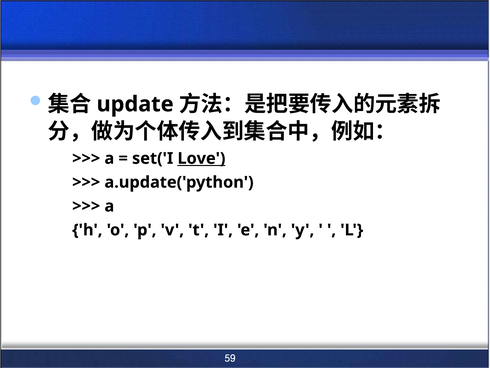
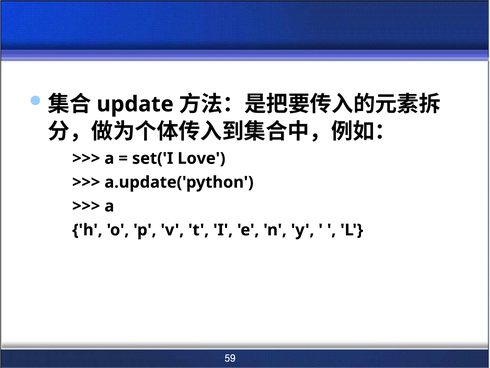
Love underline: present -> none
